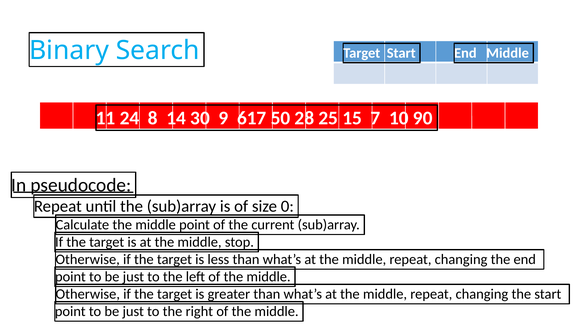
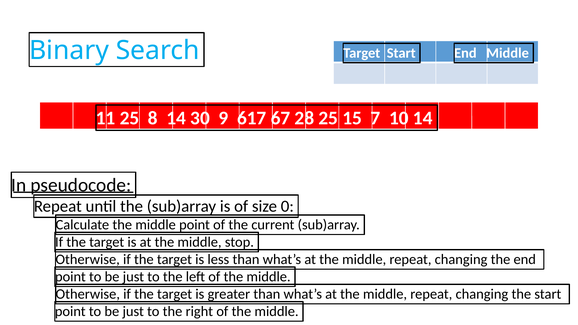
11 24: 24 -> 25
50: 50 -> 67
10 90: 90 -> 14
